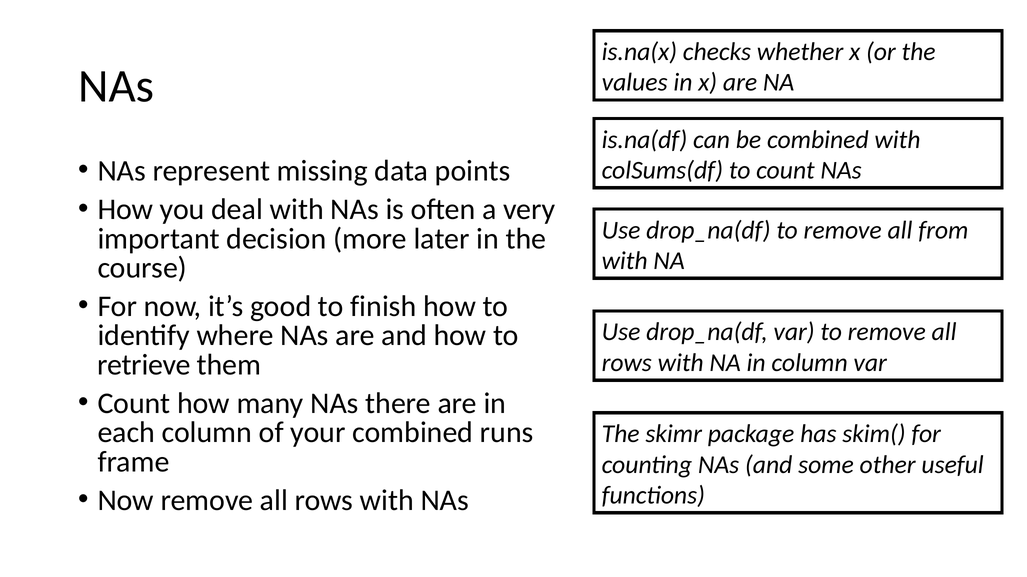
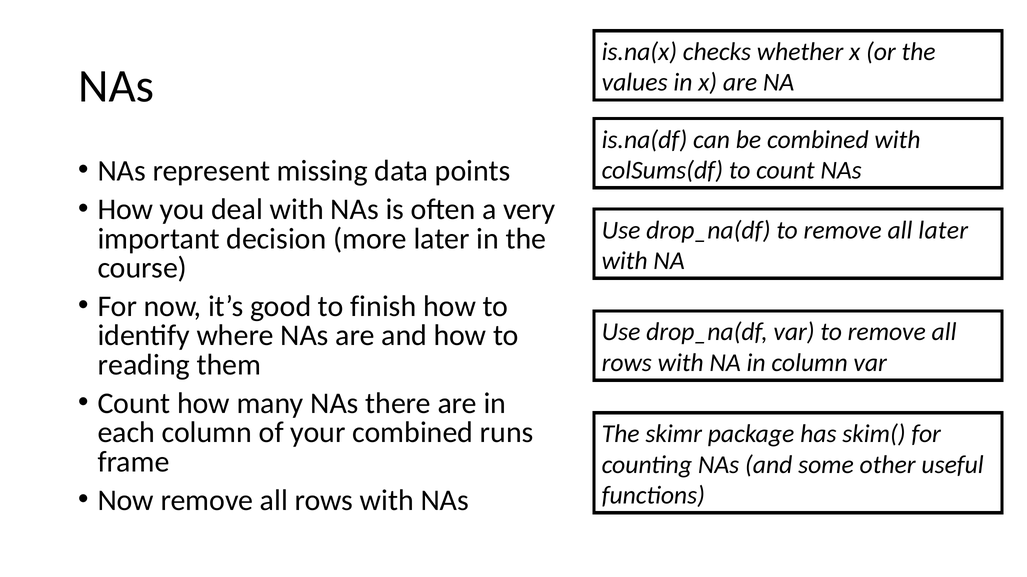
all from: from -> later
retrieve: retrieve -> reading
